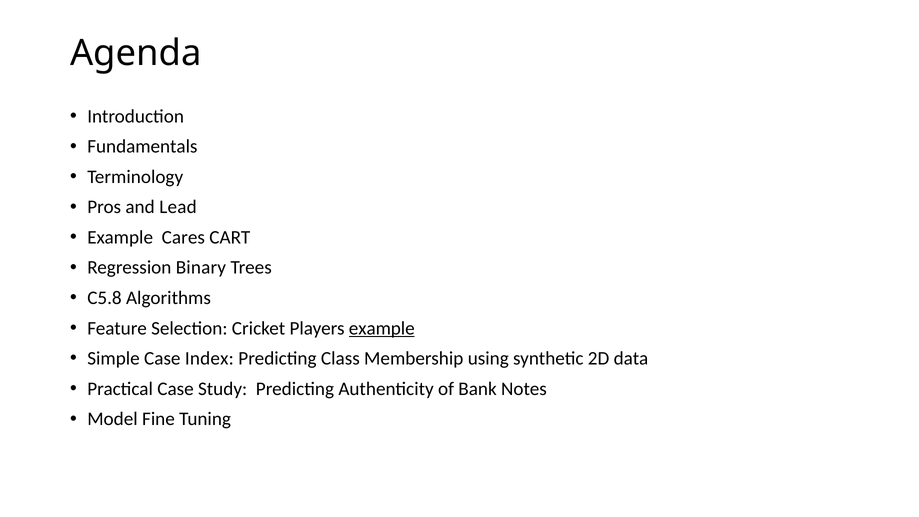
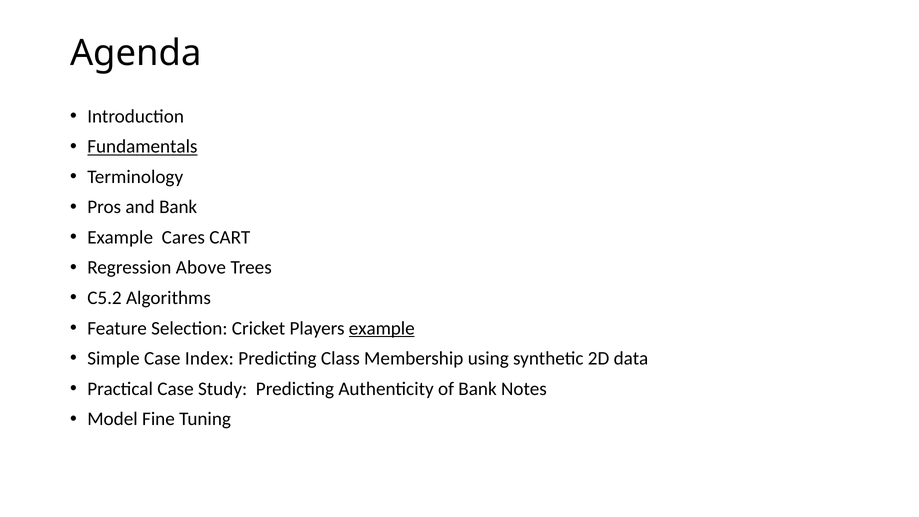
Fundamentals underline: none -> present
and Lead: Lead -> Bank
Binary: Binary -> Above
C5.8: C5.8 -> C5.2
